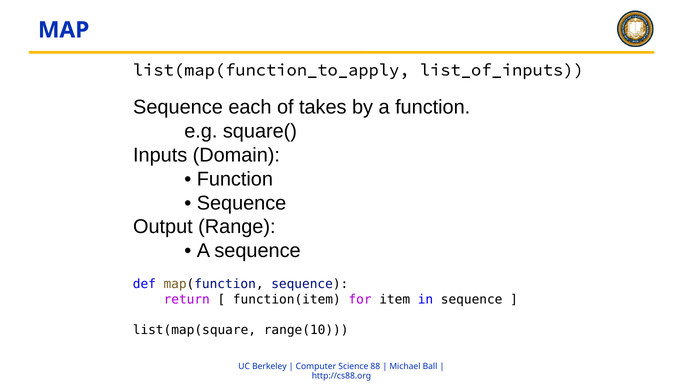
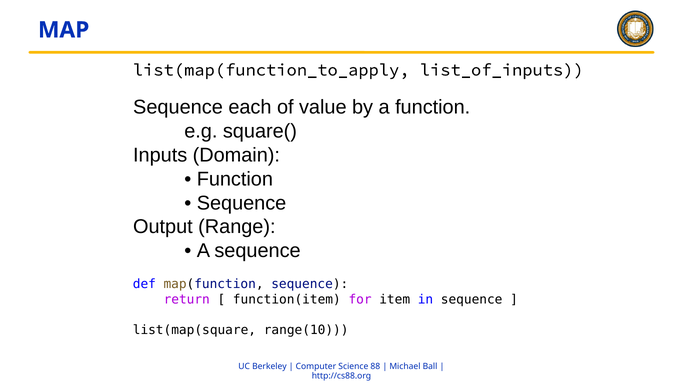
takes: takes -> value
